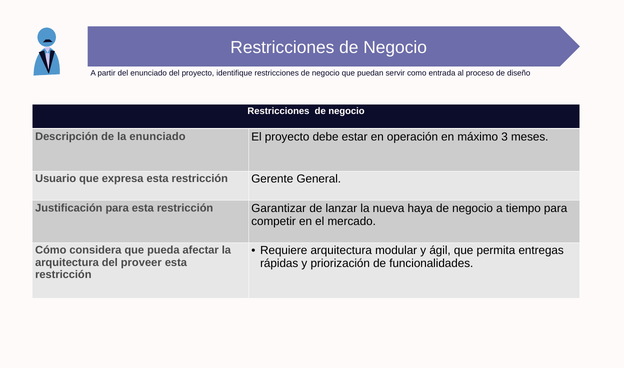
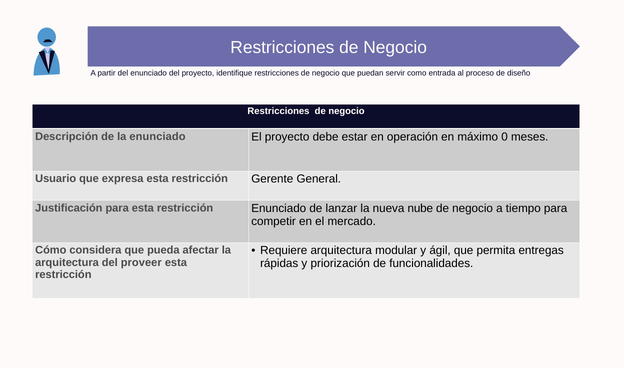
3: 3 -> 0
restricción Garantizar: Garantizar -> Enunciado
haya: haya -> nube
